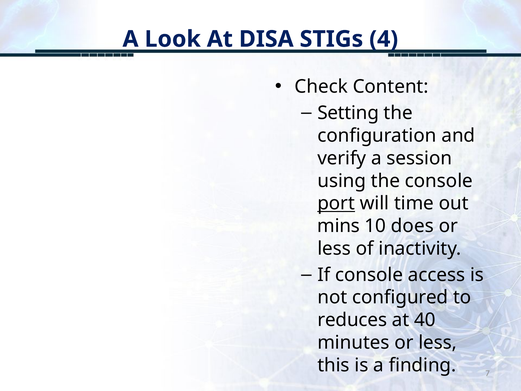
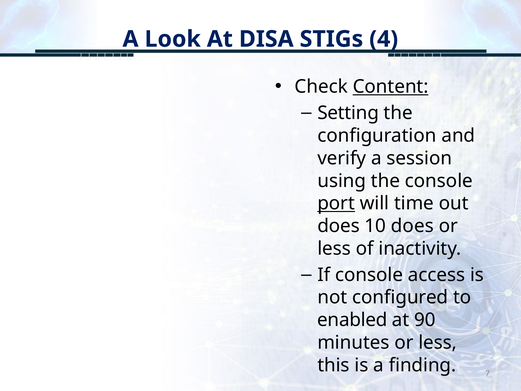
Content underline: none -> present
mins at (339, 226): mins -> does
reduces: reduces -> enabled
40: 40 -> 90
